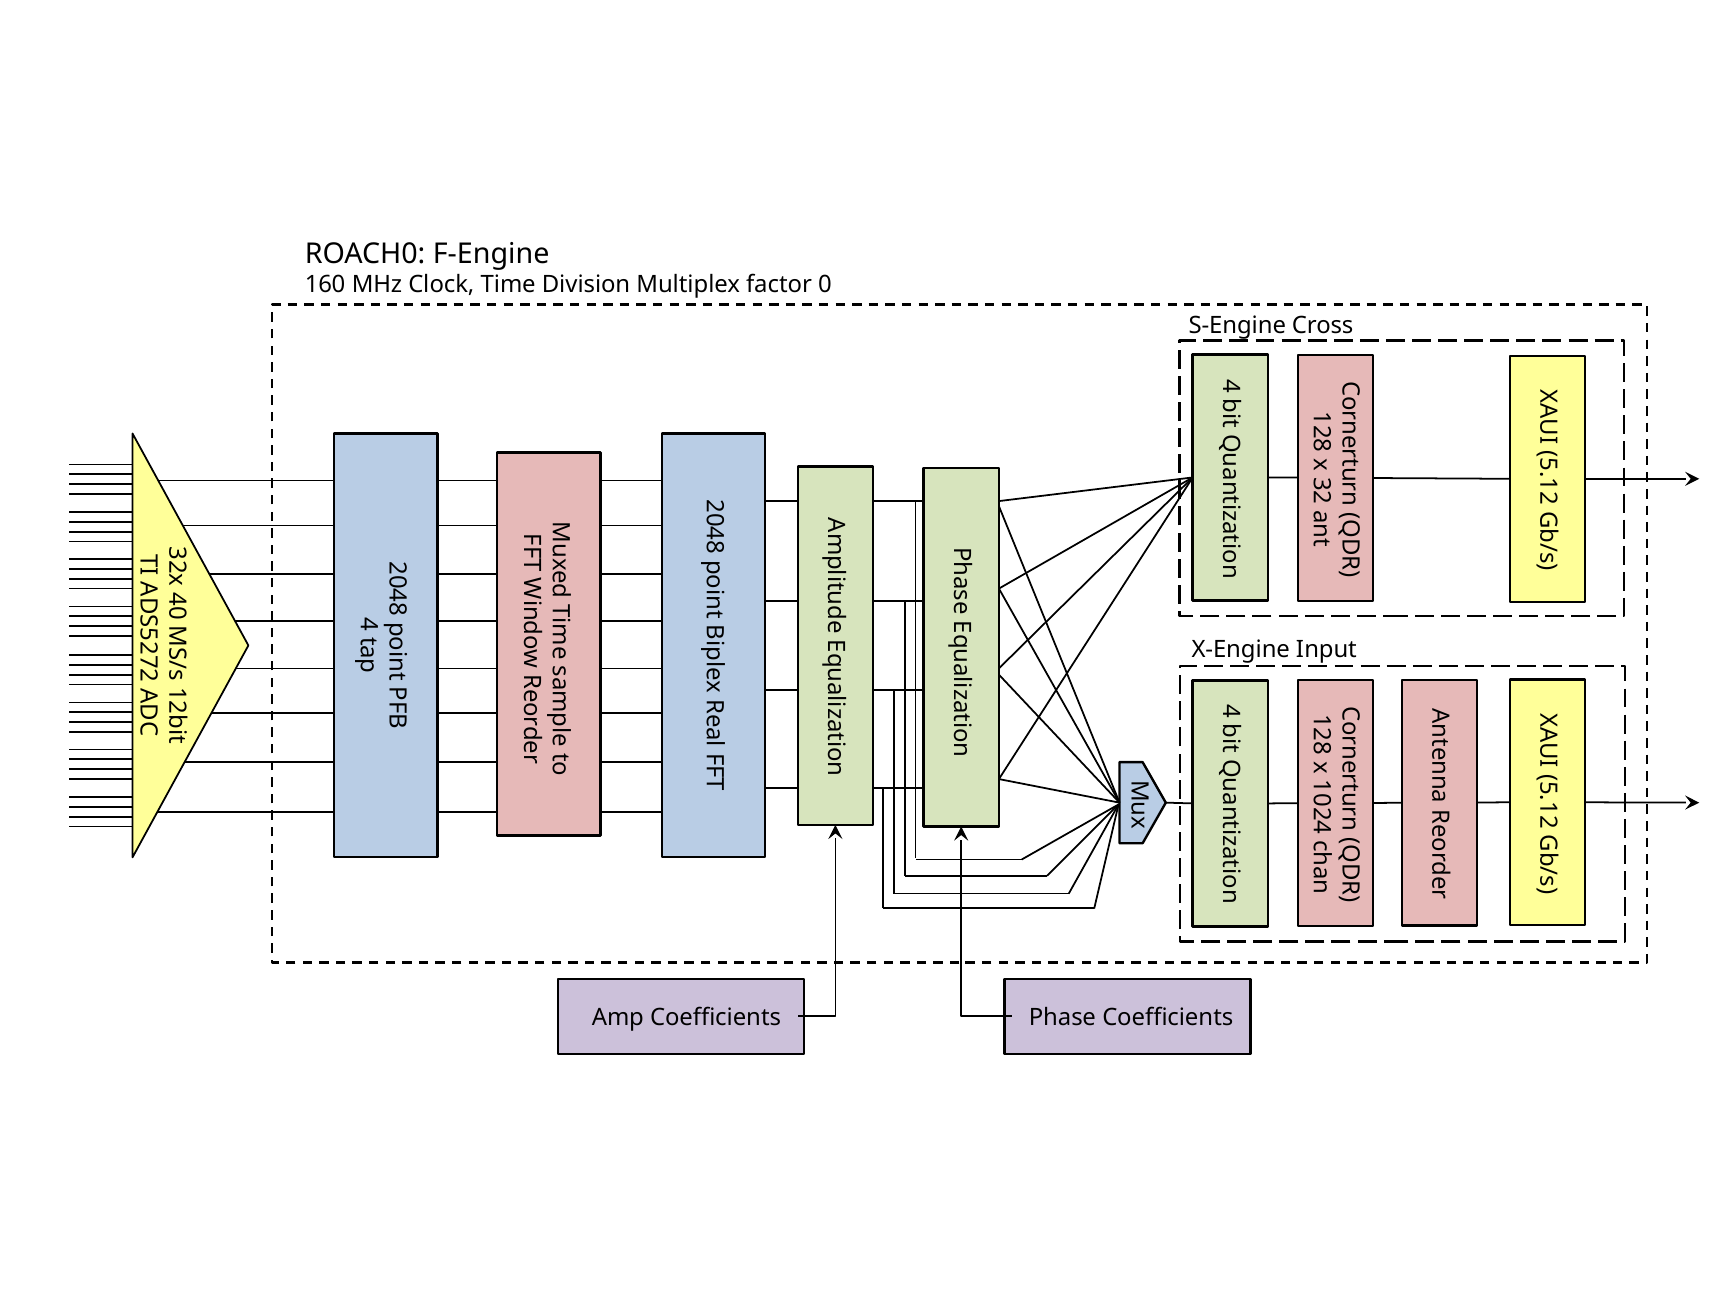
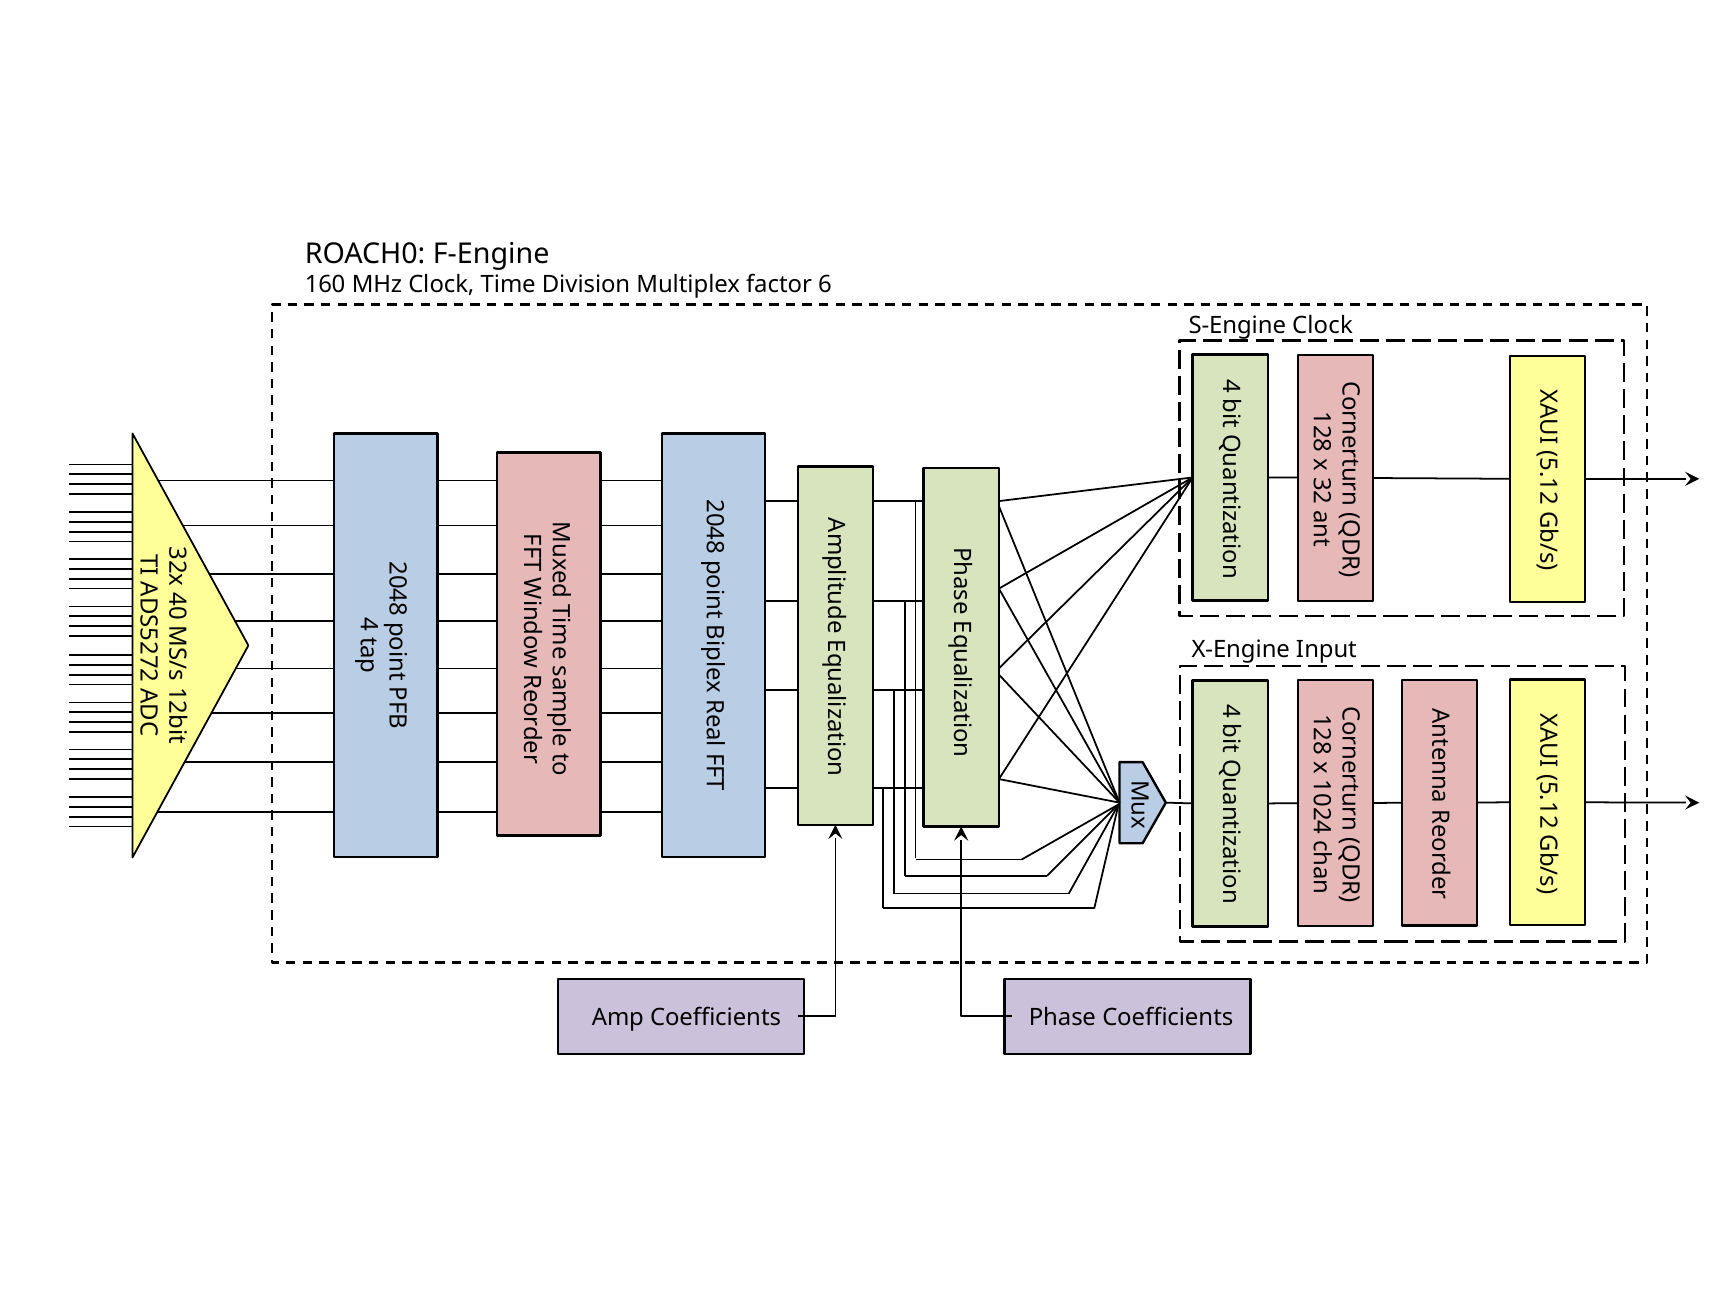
factor 0: 0 -> 6
S-Engine Cross: Cross -> Clock
